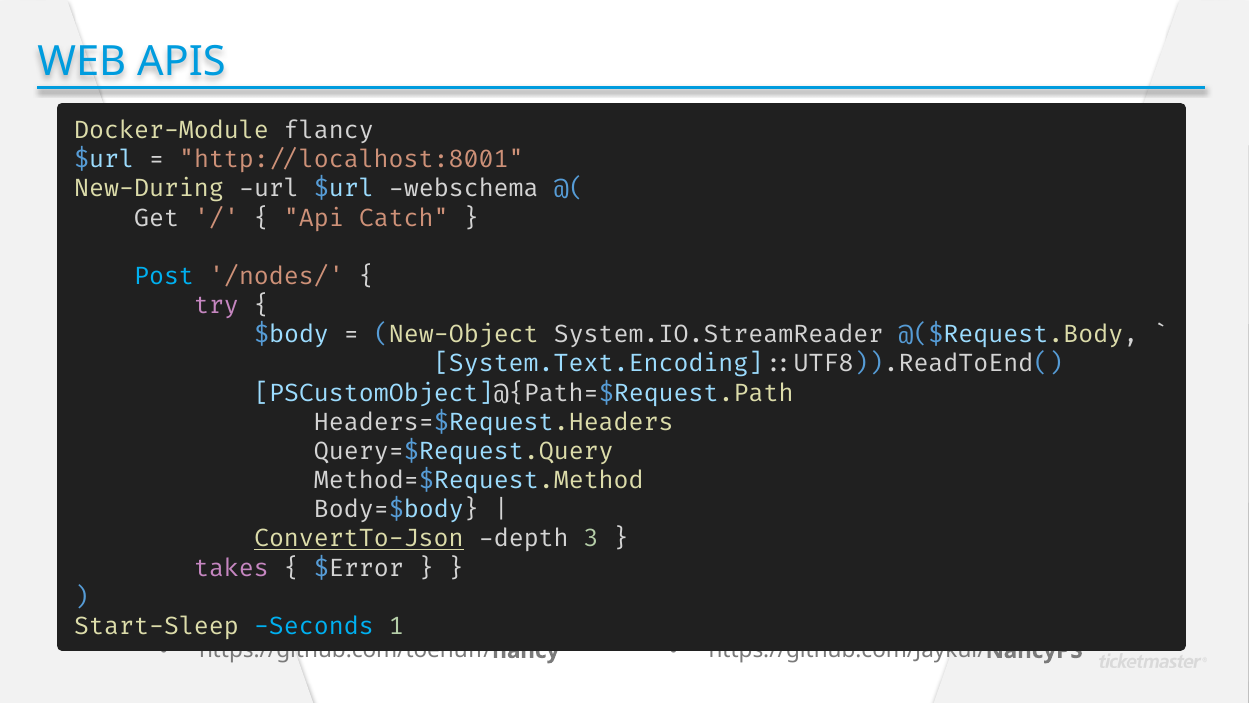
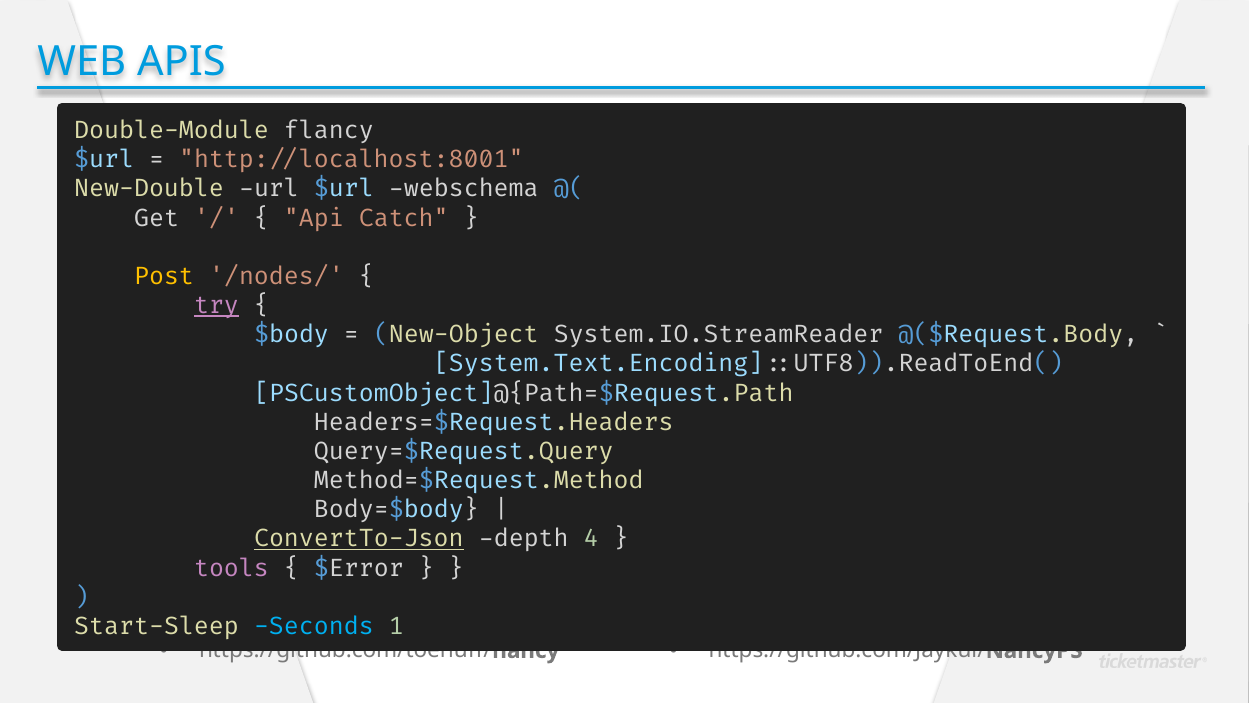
Docker-Module: Docker-Module -> Double-Module
New-During: New-During -> New-Double
Post colour: light blue -> yellow
try underline: none -> present
3: 3 -> 4
takes: takes -> tools
